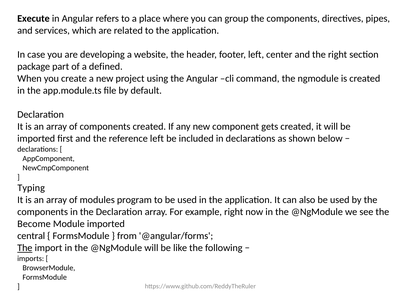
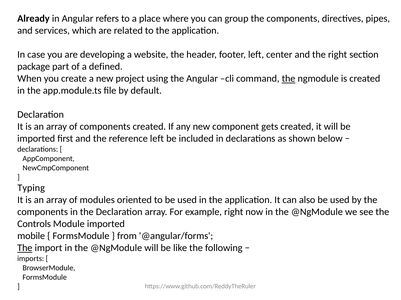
Execute: Execute -> Already
the at (289, 79) underline: none -> present
program: program -> oriented
Become: Become -> Controls
central: central -> mobile
